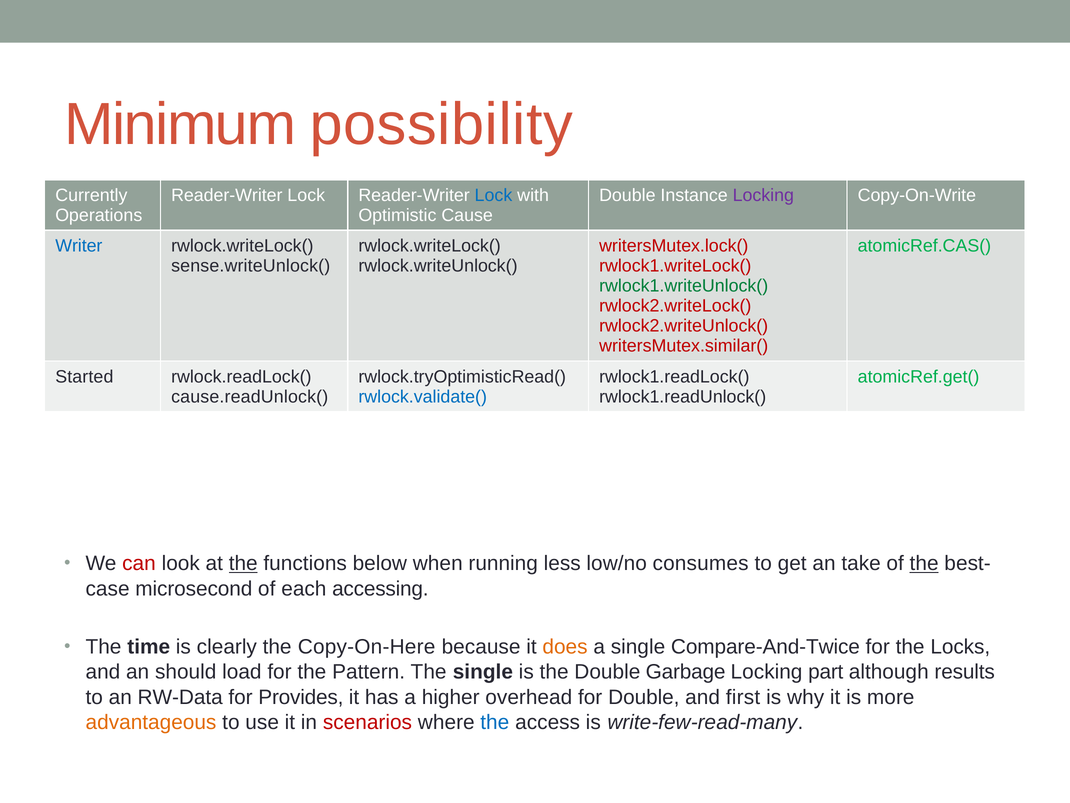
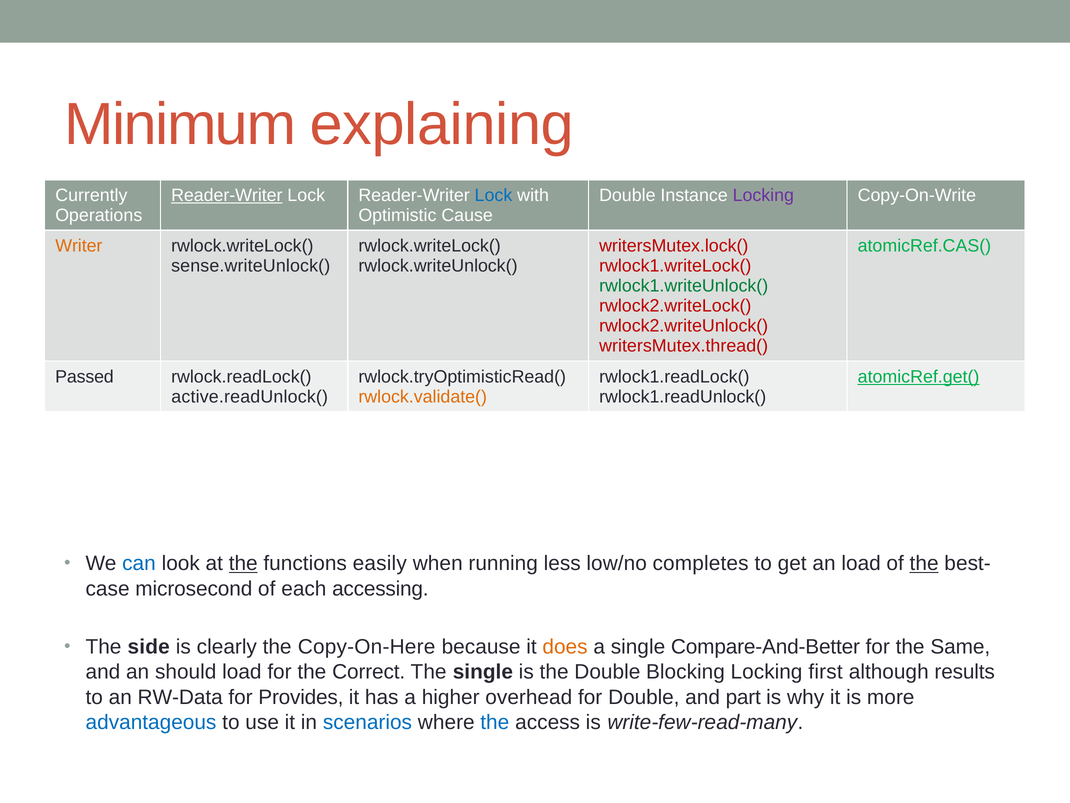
possibility: possibility -> explaining
Reader-Writer at (227, 195) underline: none -> present
Writer colour: blue -> orange
writersMutex.similar(: writersMutex.similar( -> writersMutex.thread(
Started: Started -> Passed
atomicRef.get( underline: none -> present
cause.readUnlock(: cause.readUnlock( -> active.readUnlock(
rwlock.validate( colour: blue -> orange
can colour: red -> blue
below: below -> easily
consumes: consumes -> completes
an take: take -> load
time: time -> side
Compare-And-Twice: Compare-And-Twice -> Compare-And-Better
Locks: Locks -> Same
Pattern: Pattern -> Correct
Garbage: Garbage -> Blocking
part: part -> first
first: first -> part
advantageous colour: orange -> blue
scenarios colour: red -> blue
